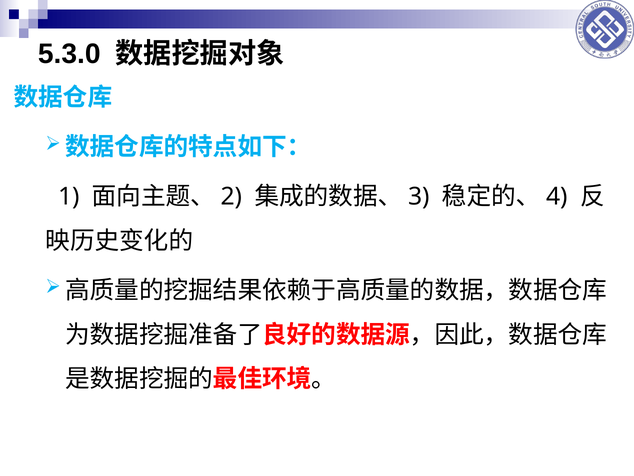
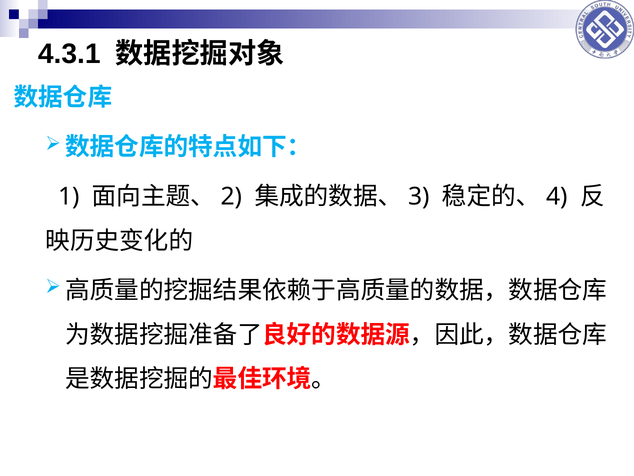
5.3.0: 5.3.0 -> 4.3.1
